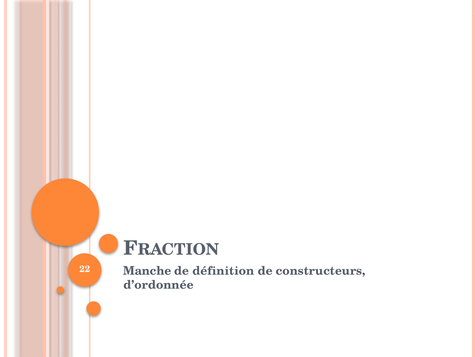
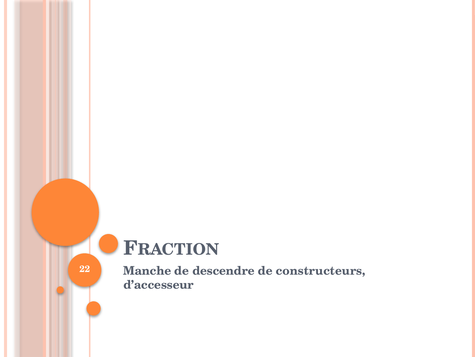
définition: définition -> descendre
d’ordonnée: d’ordonnée -> d’accesseur
